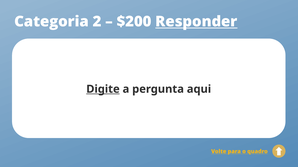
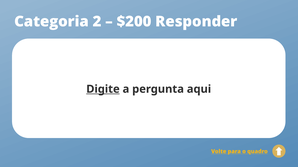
Responder underline: present -> none
